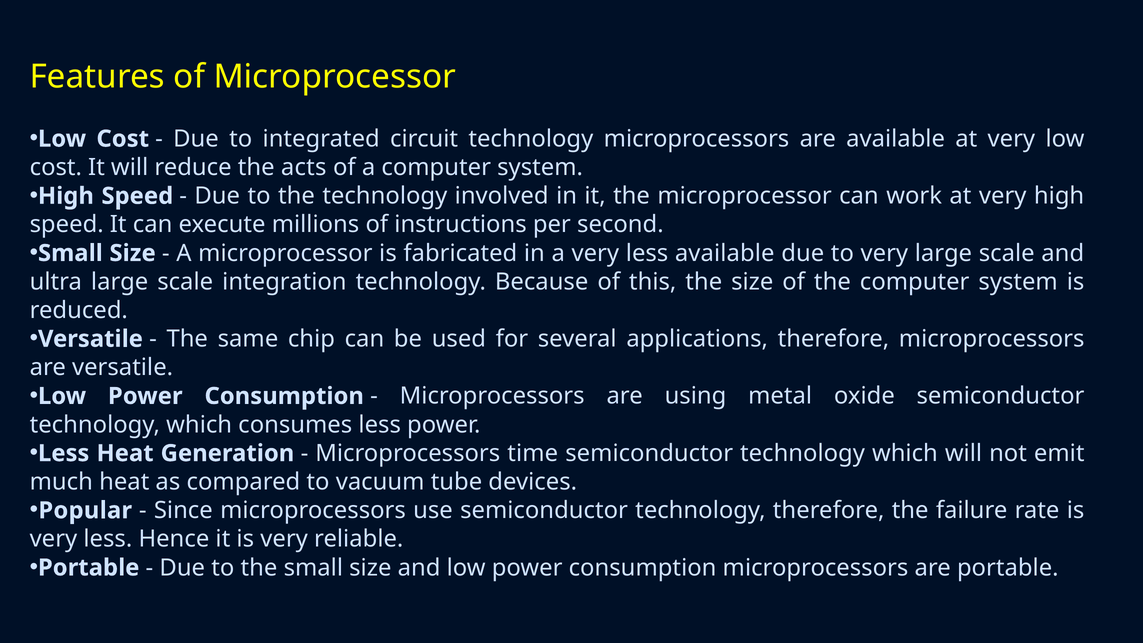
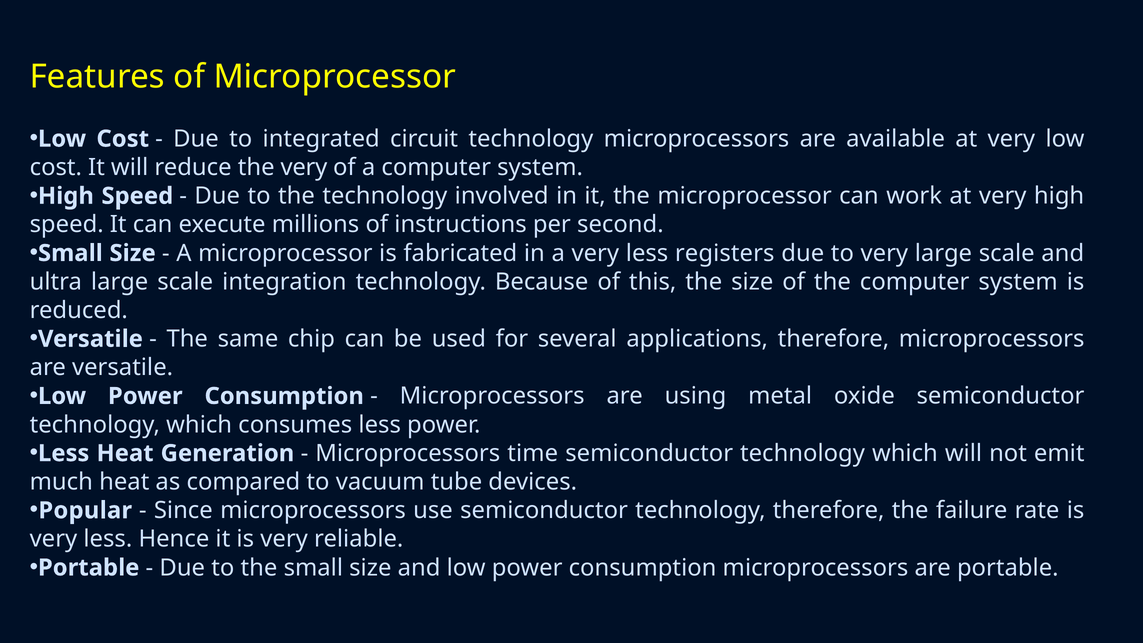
the acts: acts -> very
less available: available -> registers
